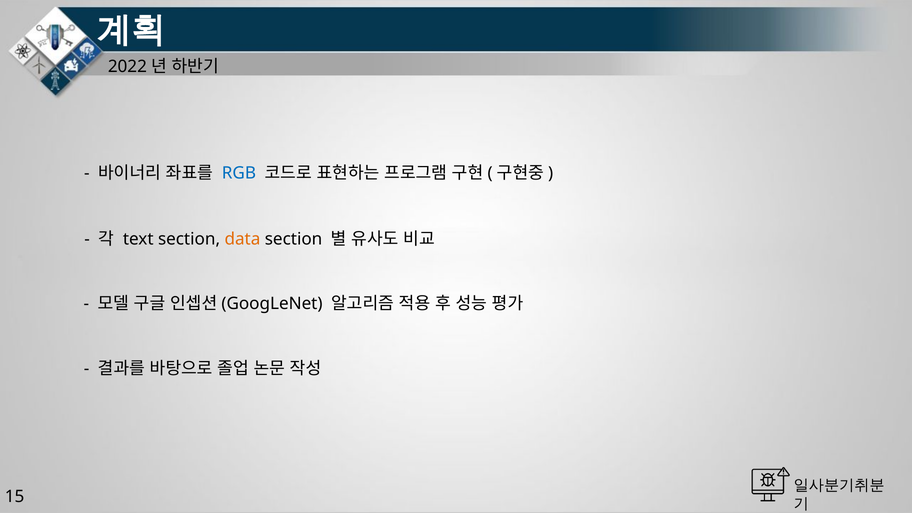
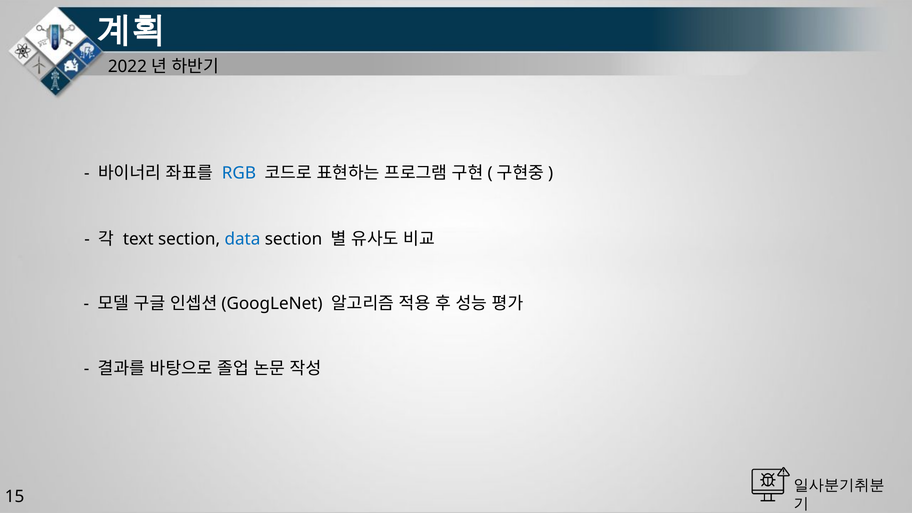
data colour: orange -> blue
